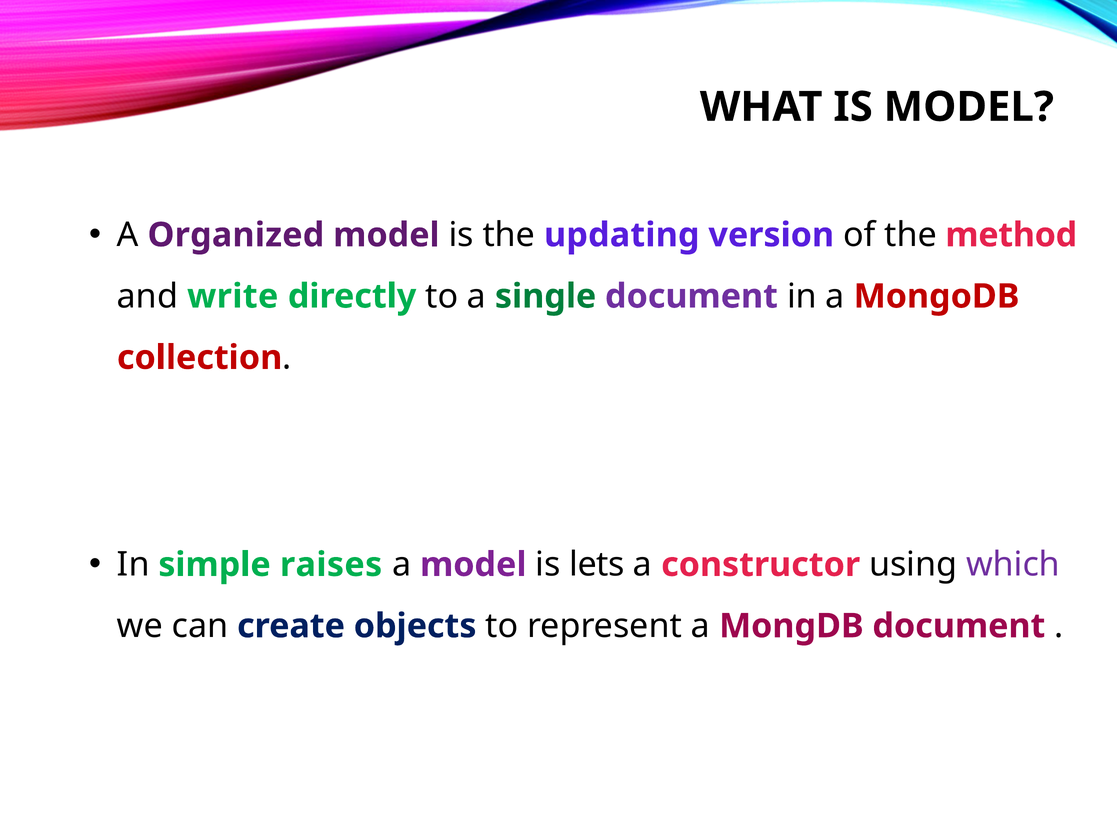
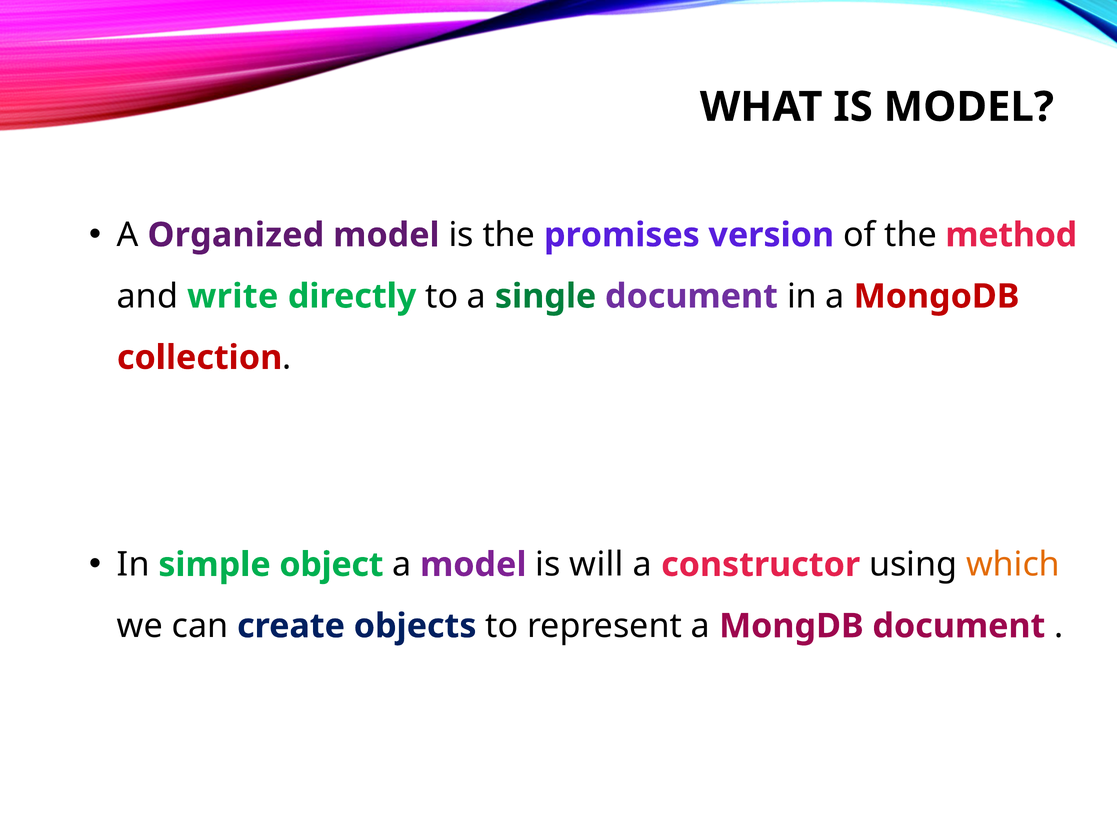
updating: updating -> promises
raises: raises -> object
lets: lets -> will
which colour: purple -> orange
